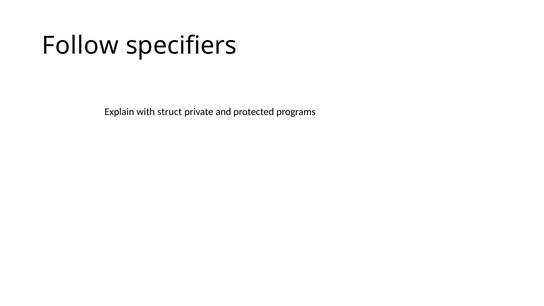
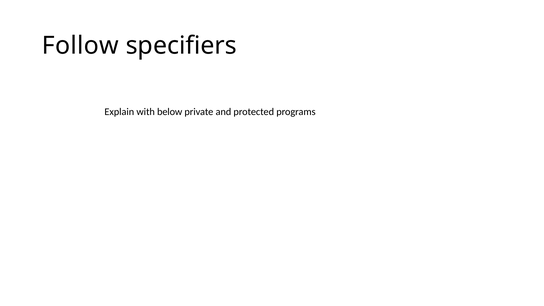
struct: struct -> below
